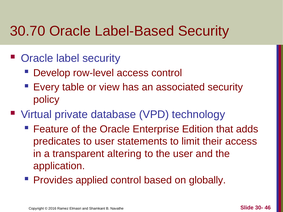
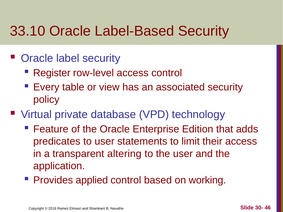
30.70: 30.70 -> 33.10
Develop: Develop -> Register
globally: globally -> working
